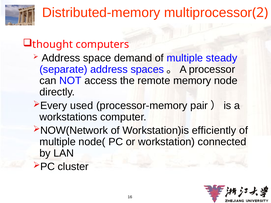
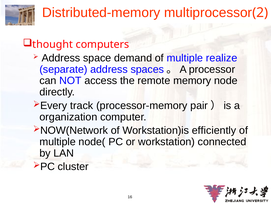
steady: steady -> realize
used: used -> track
workstations: workstations -> organization
